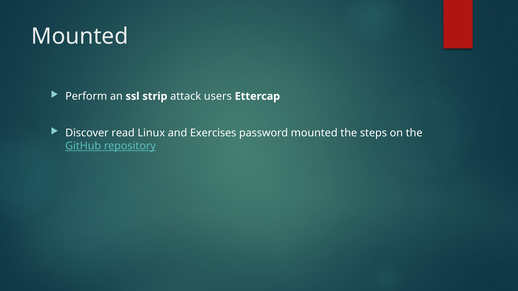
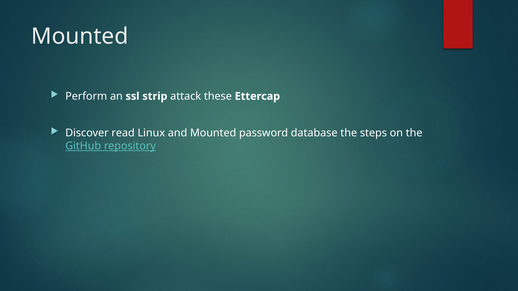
users: users -> these
and Exercises: Exercises -> Mounted
password mounted: mounted -> database
